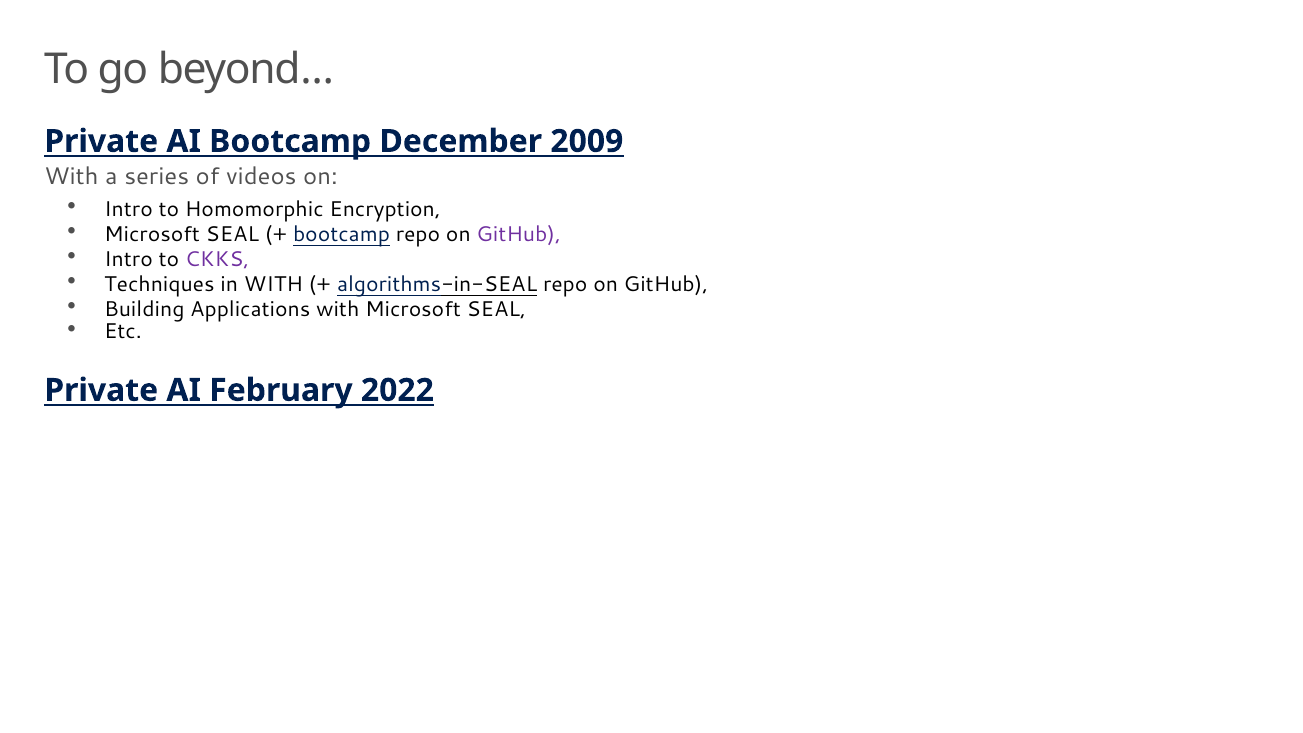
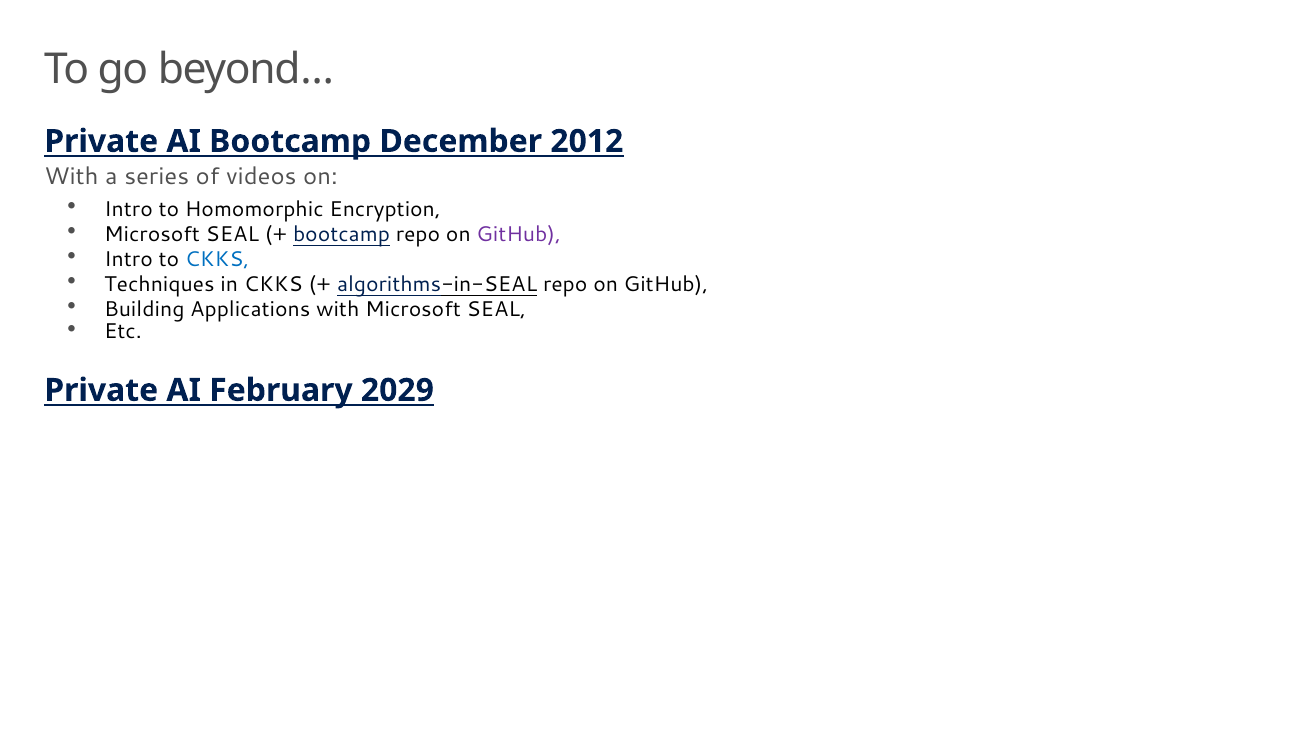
2009: 2009 -> 2012
CKKS at (217, 259) colour: purple -> blue
in WITH: WITH -> CKKS
2022: 2022 -> 2029
